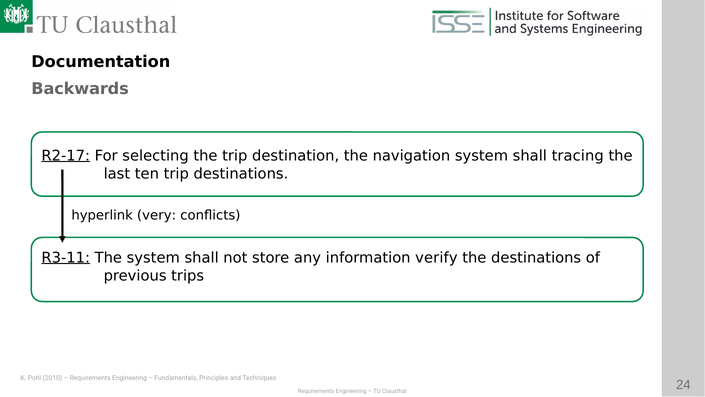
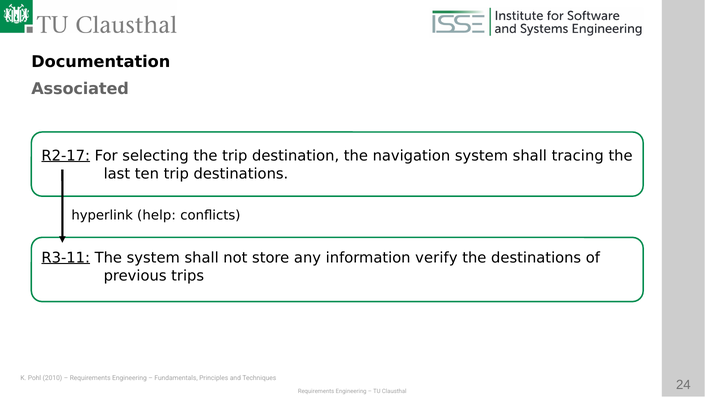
Backwards: Backwards -> Associated
very: very -> help
